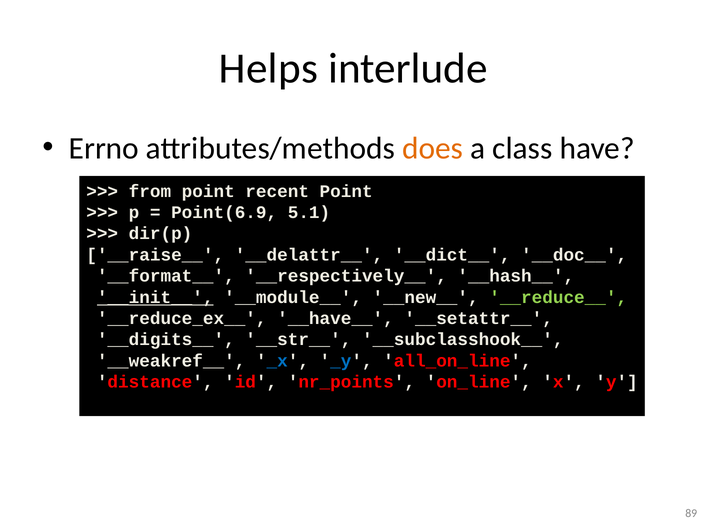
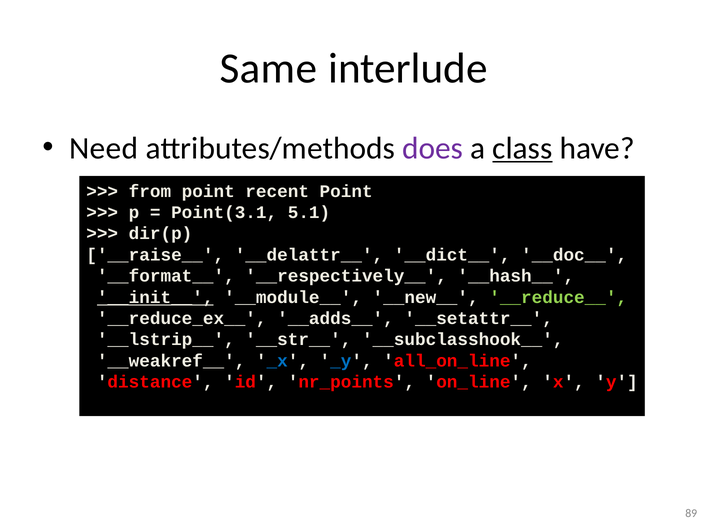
Helps: Helps -> Same
Errno: Errno -> Need
does colour: orange -> purple
class underline: none -> present
Point(6.9: Point(6.9 -> Point(3.1
__have__: __have__ -> __adds__
__digits__: __digits__ -> __lstrip__
